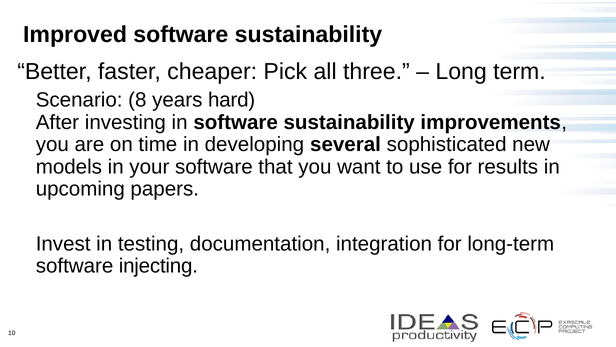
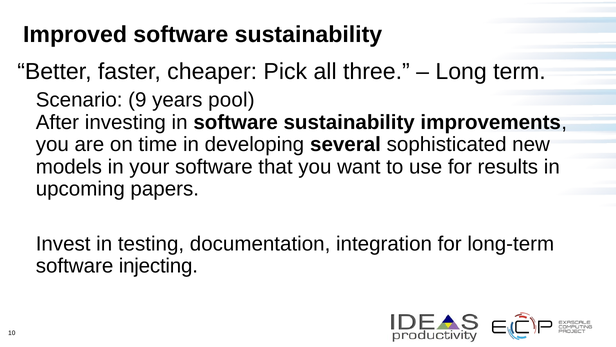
8: 8 -> 9
hard: hard -> pool
